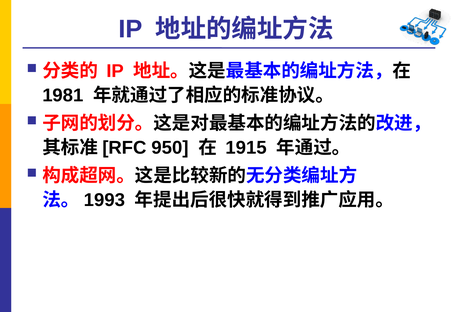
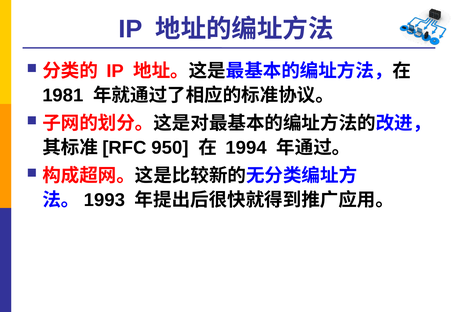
1915: 1915 -> 1994
